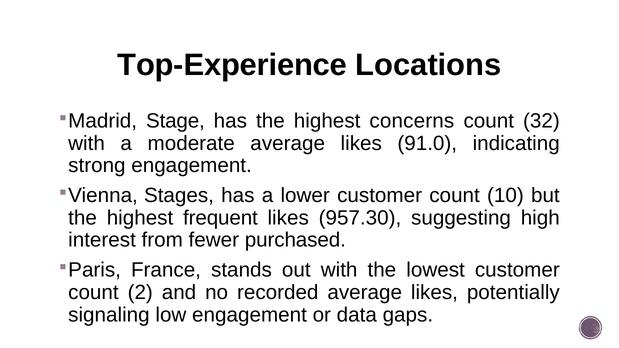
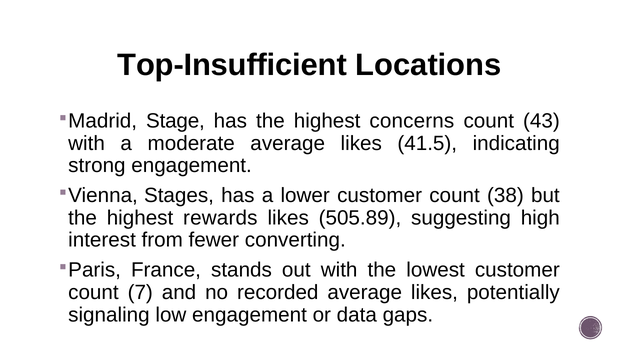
Top-Experience: Top-Experience -> Top-Insufficient
32: 32 -> 43
91.0: 91.0 -> 41.5
10: 10 -> 38
frequent: frequent -> rewards
957.30: 957.30 -> 505.89
purchased: purchased -> converting
2: 2 -> 7
